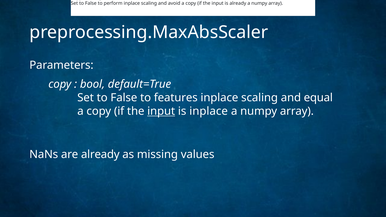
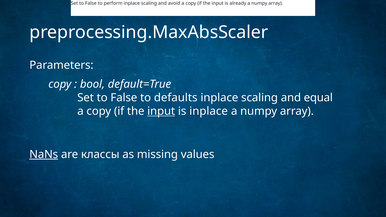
features: features -> defaults
NaNs underline: none -> present
are already: already -> классы
